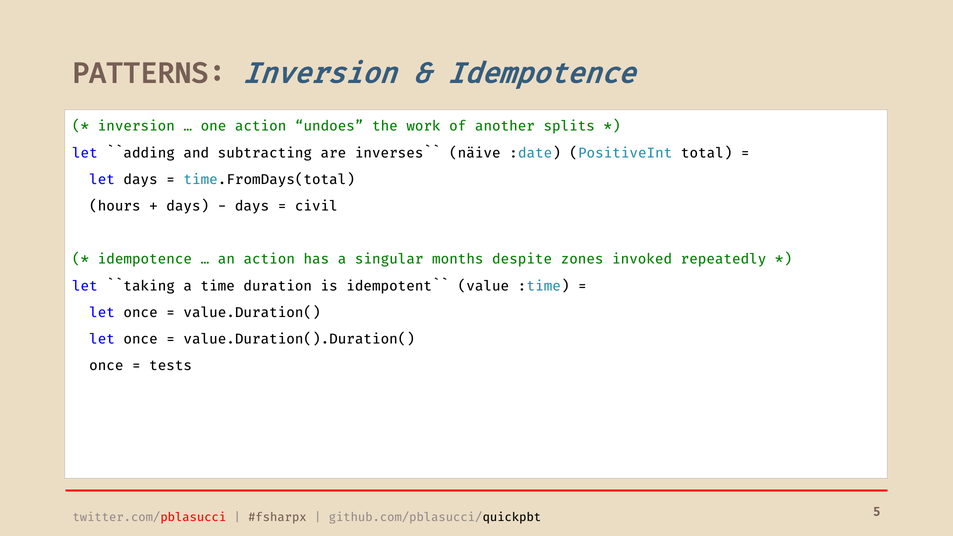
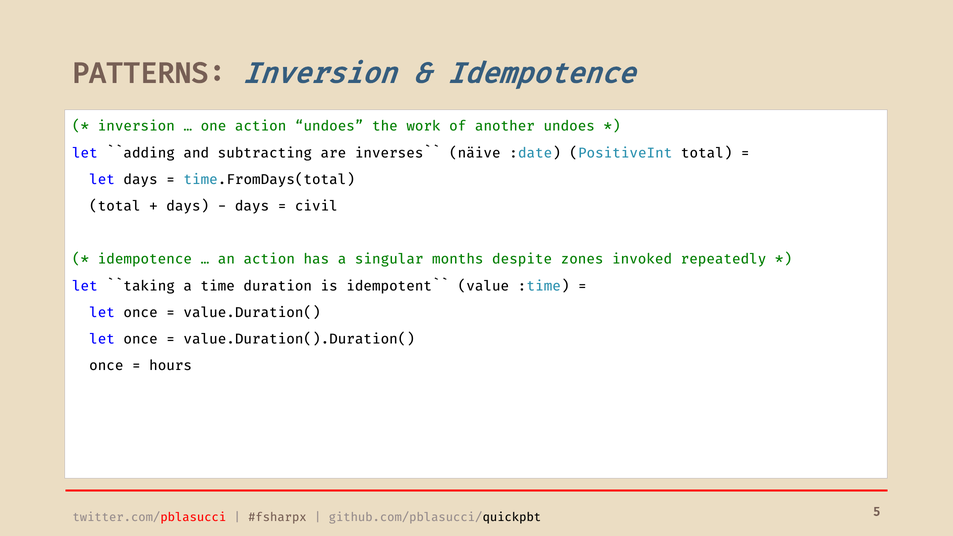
another splits: splits -> undoes
hours at (115, 206): hours -> total
tests: tests -> hours
